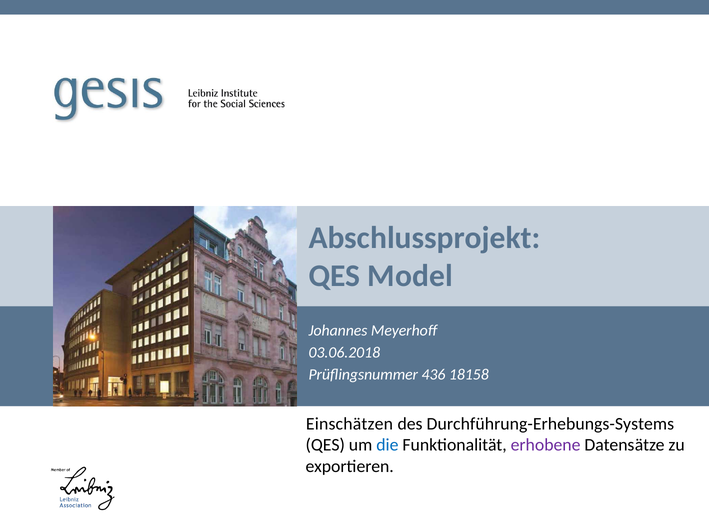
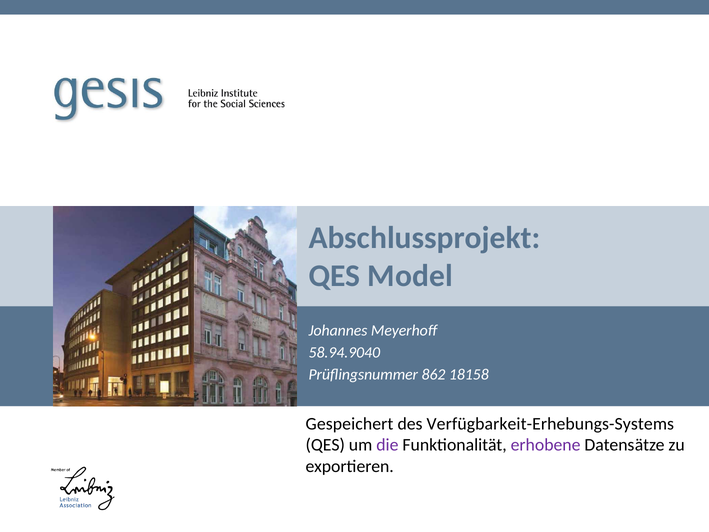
03.06.2018: 03.06.2018 -> 58.94.9040
436: 436 -> 862
Einschätzen: Einschätzen -> Gespeichert
Durchführung-Erhebungs-Systems: Durchführung-Erhebungs-Systems -> Verfügbarkeit-Erhebungs-Systems
die colour: blue -> purple
